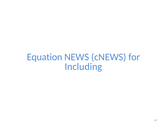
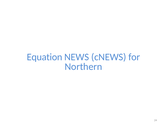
Including: Including -> Northern
